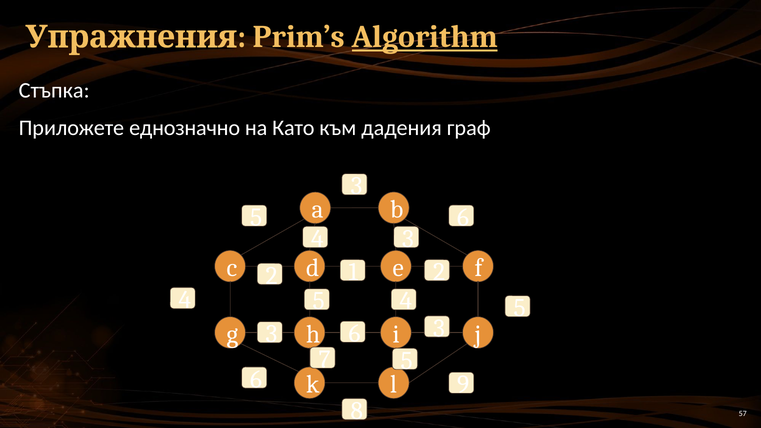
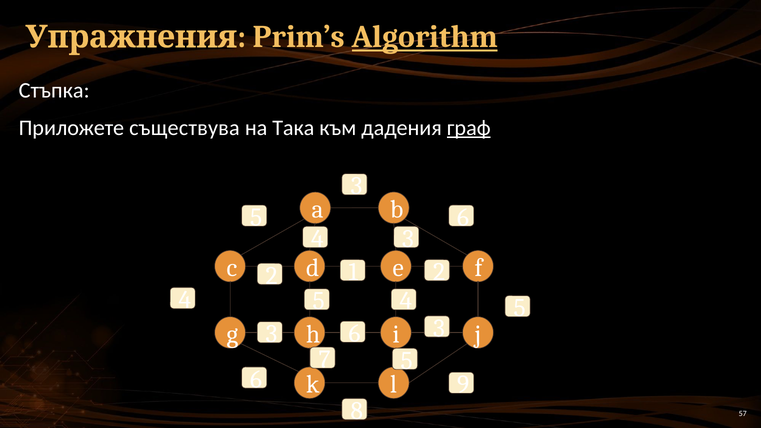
еднозначно: еднозначно -> съществува
Като: Като -> Така
граф underline: none -> present
